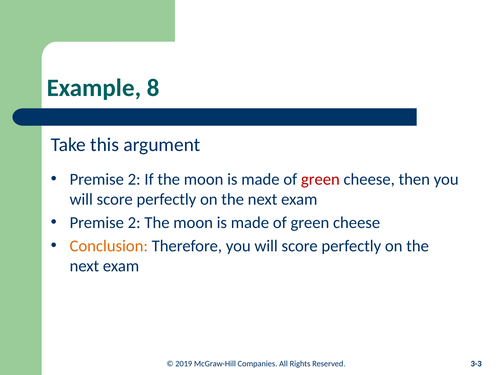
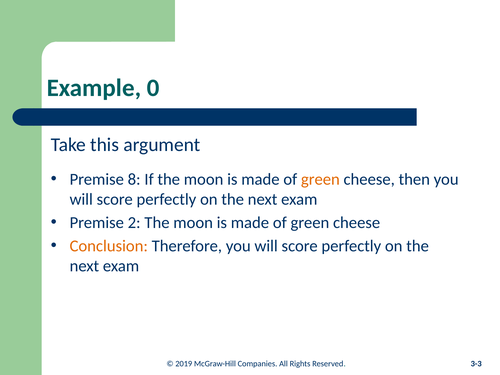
8: 8 -> 0
2 at (134, 179): 2 -> 8
green at (320, 179) colour: red -> orange
